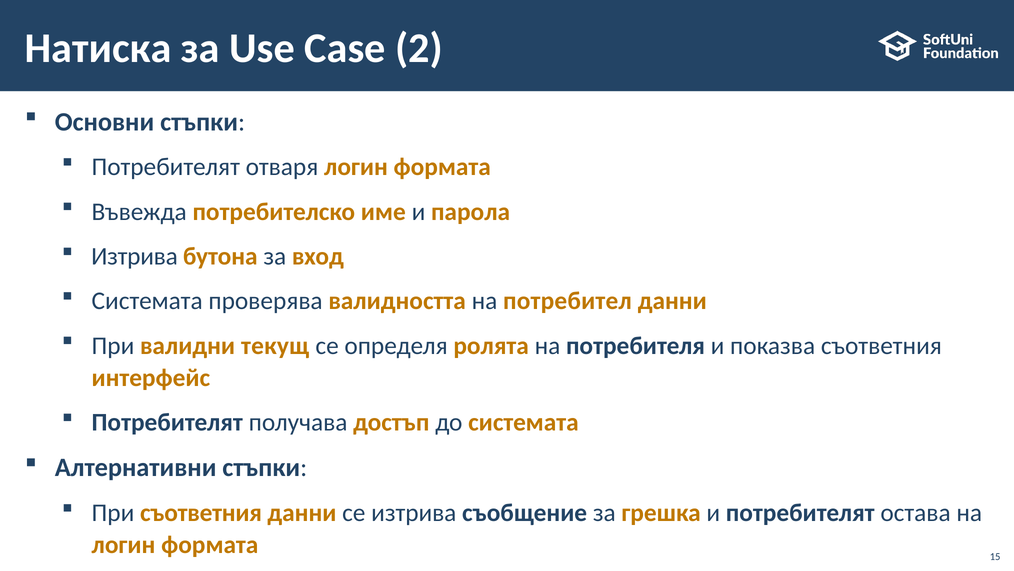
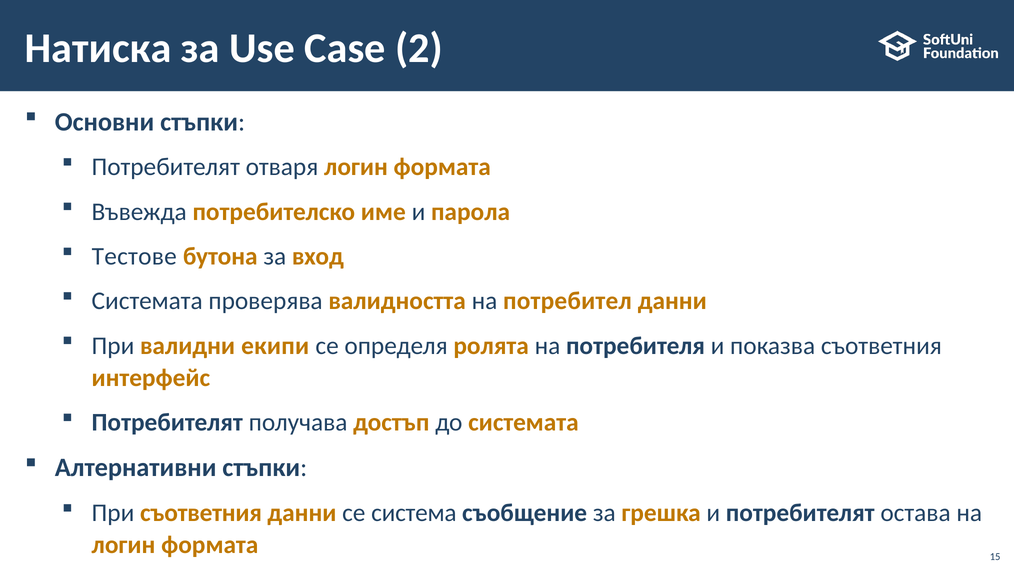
Изтрива at (135, 256): Изтрива -> Тестове
текущ: текущ -> екипи
се изтрива: изтрива -> система
